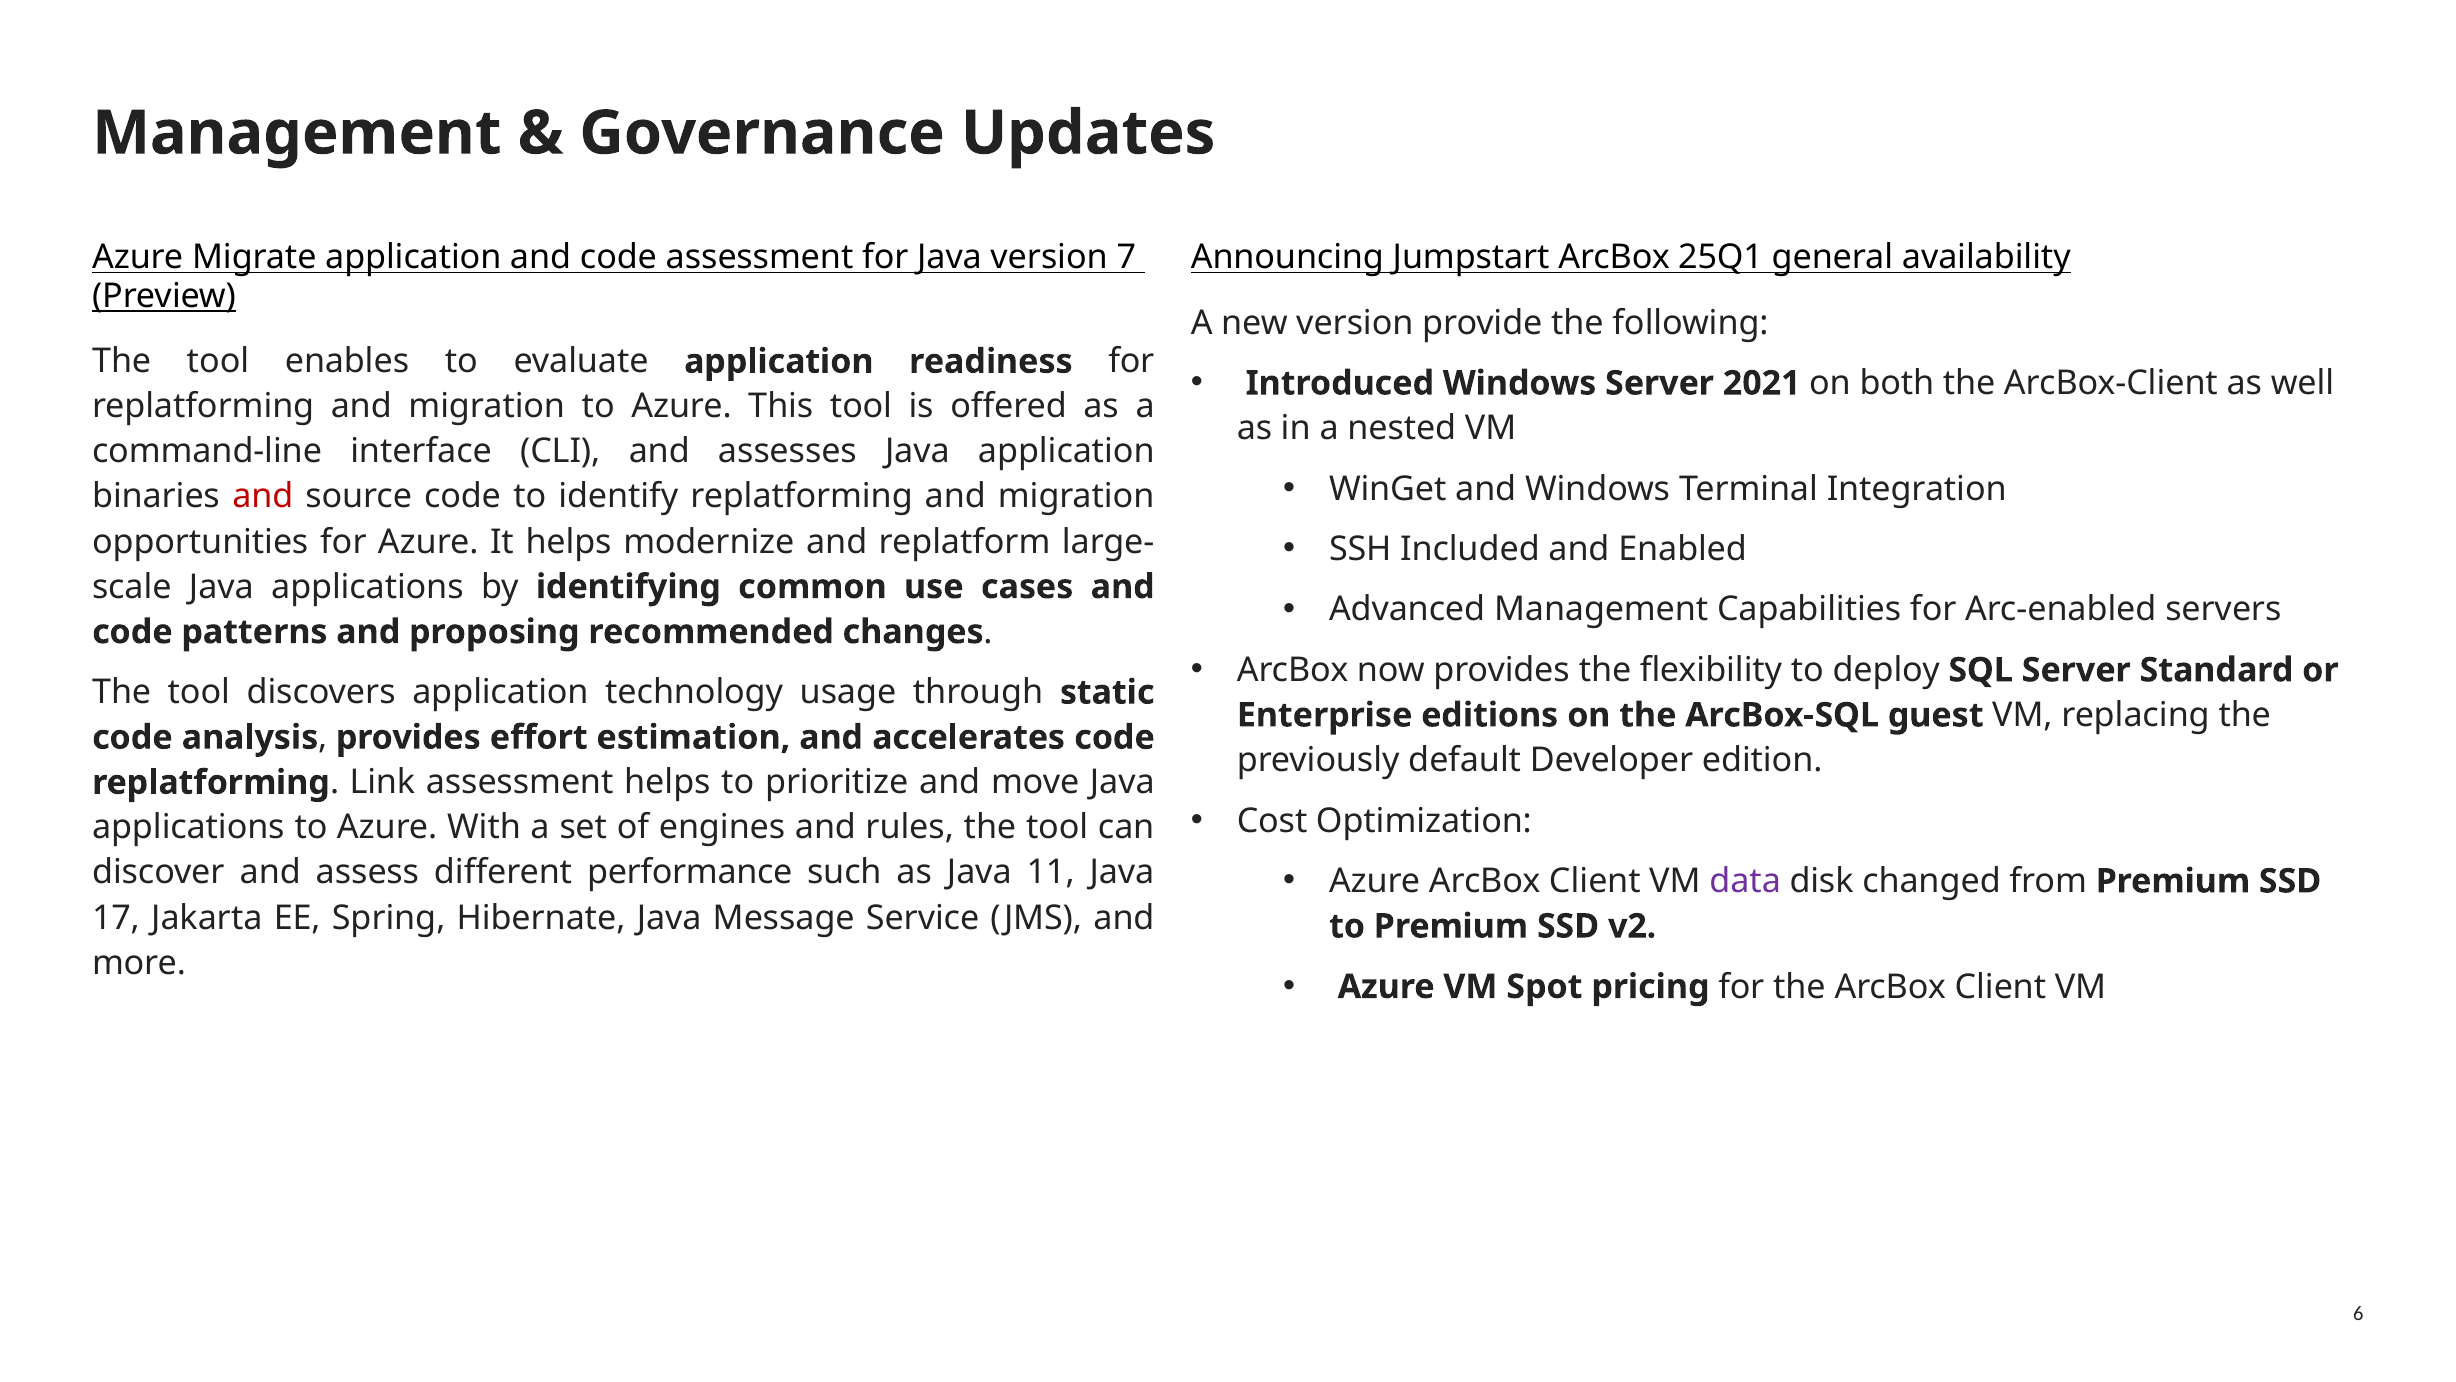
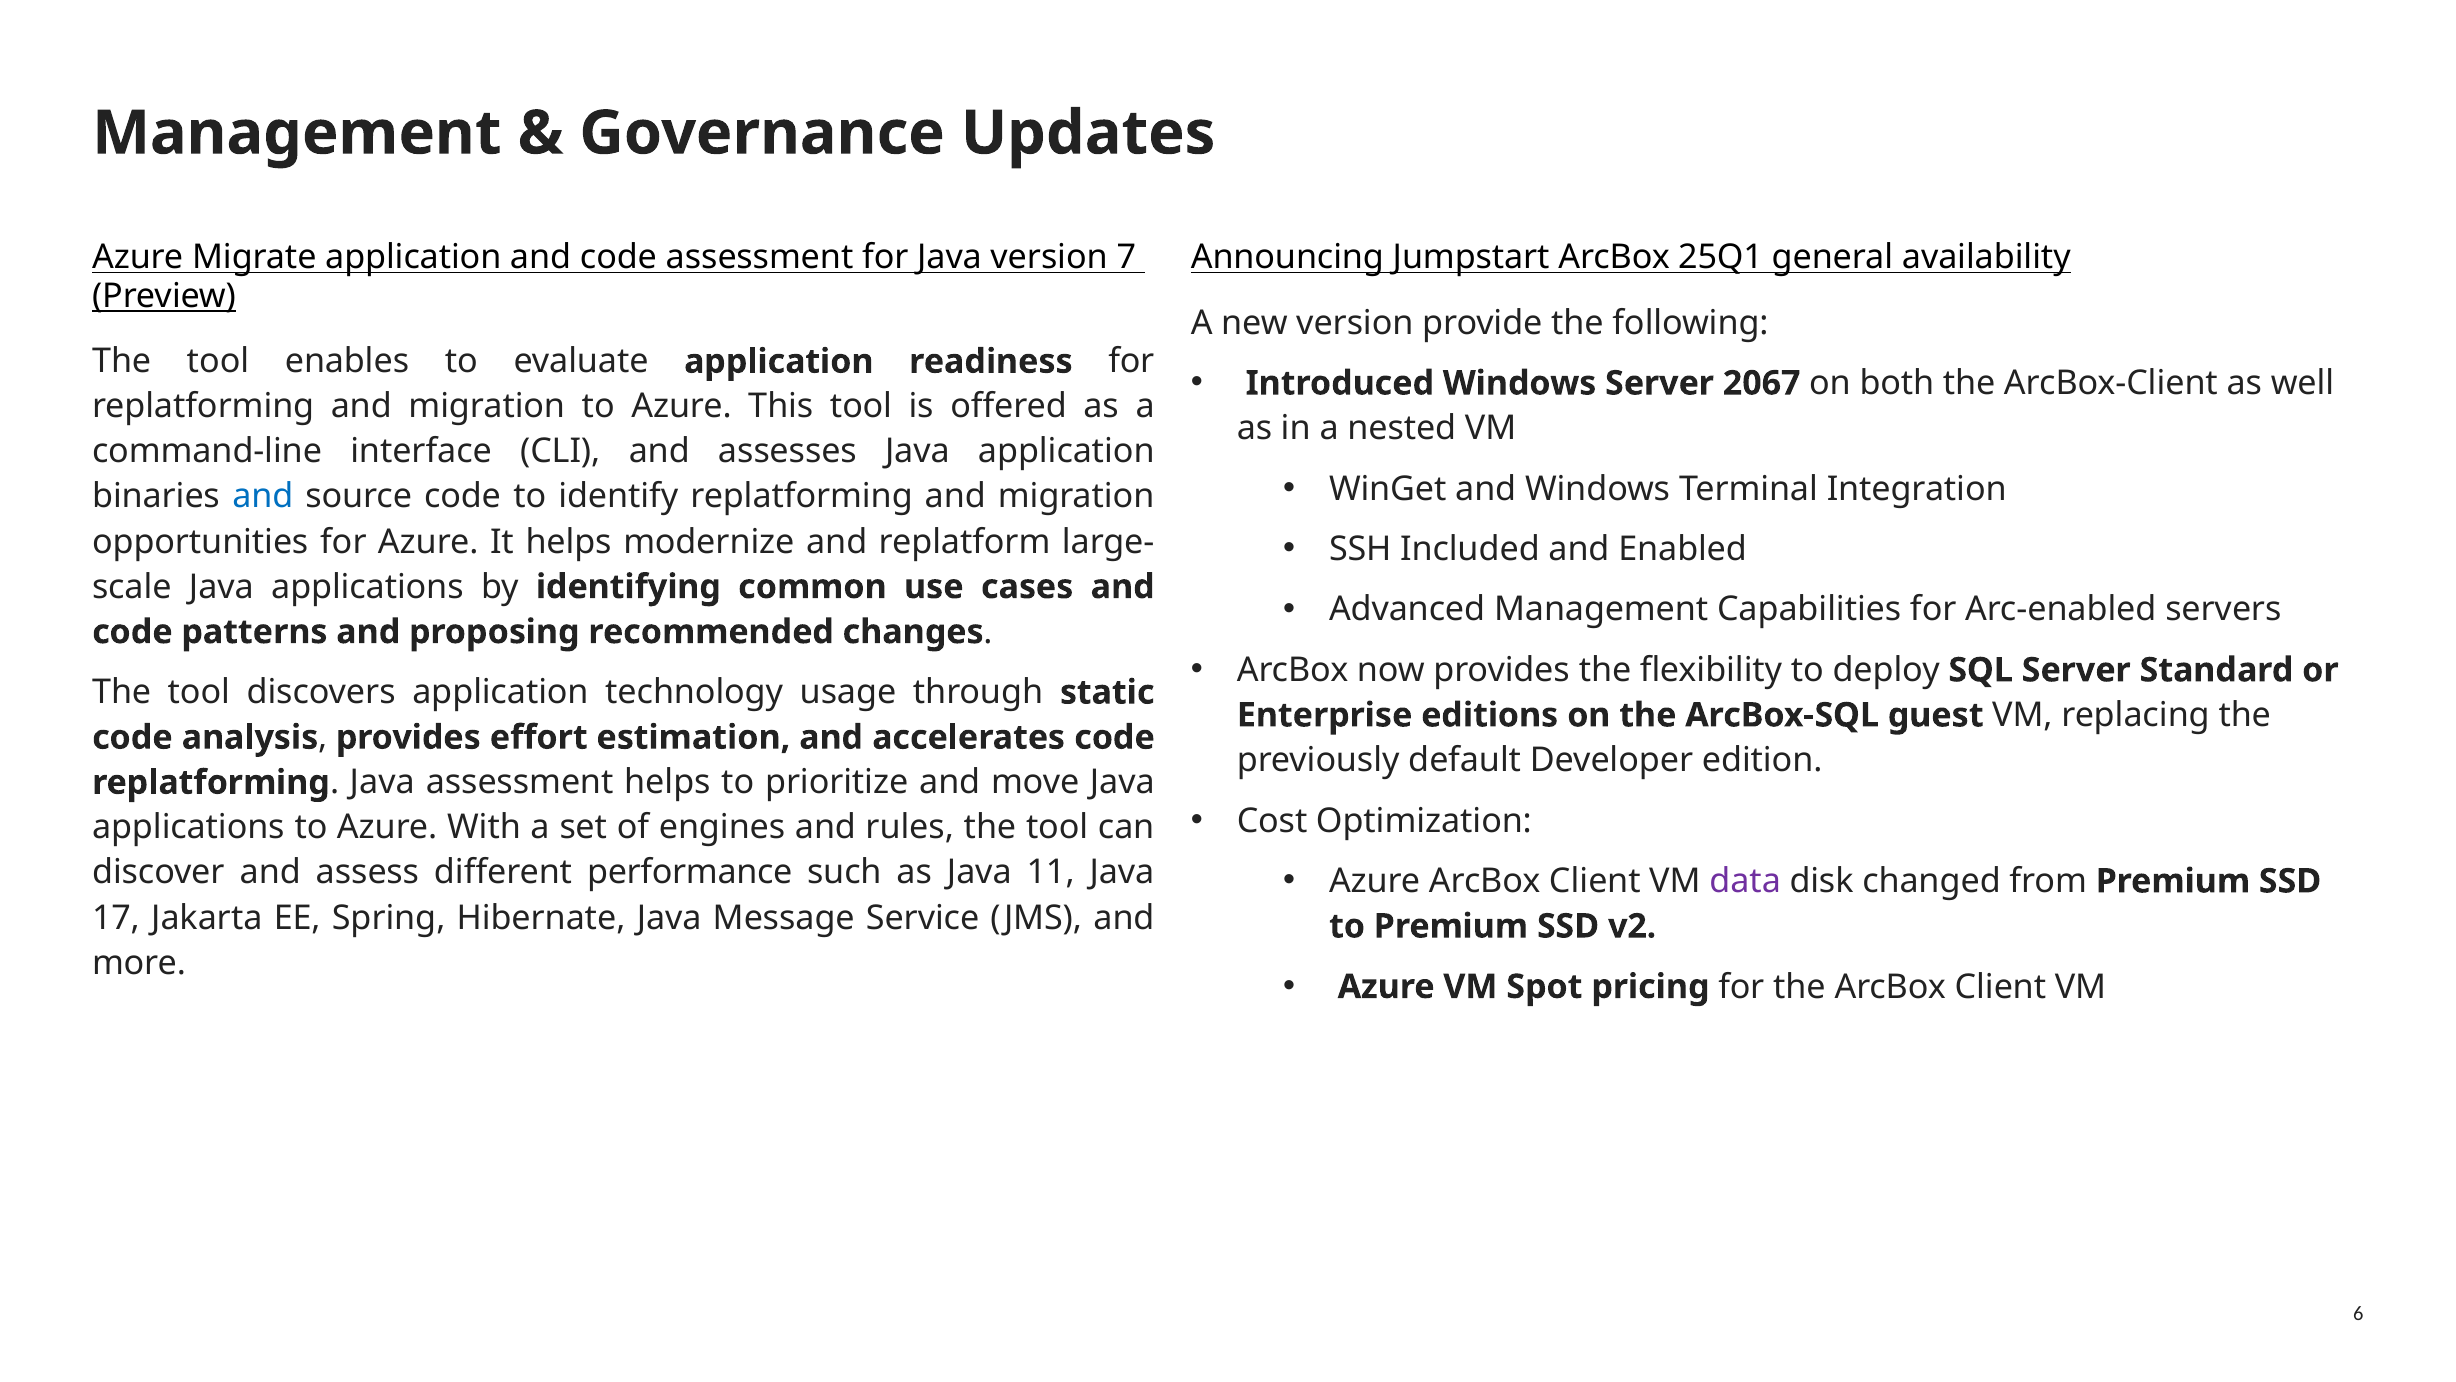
2021: 2021 -> 2067
and at (263, 497) colour: red -> blue
replatforming Link: Link -> Java
